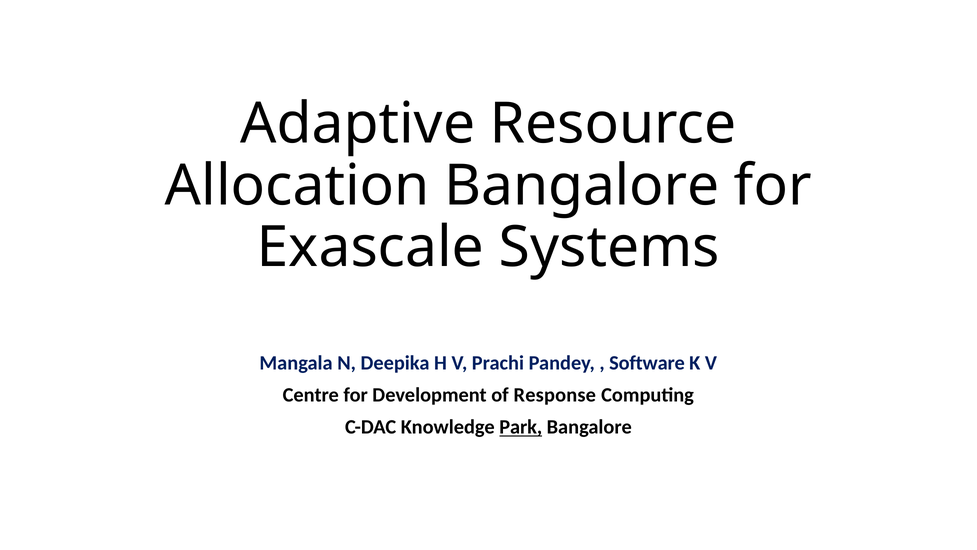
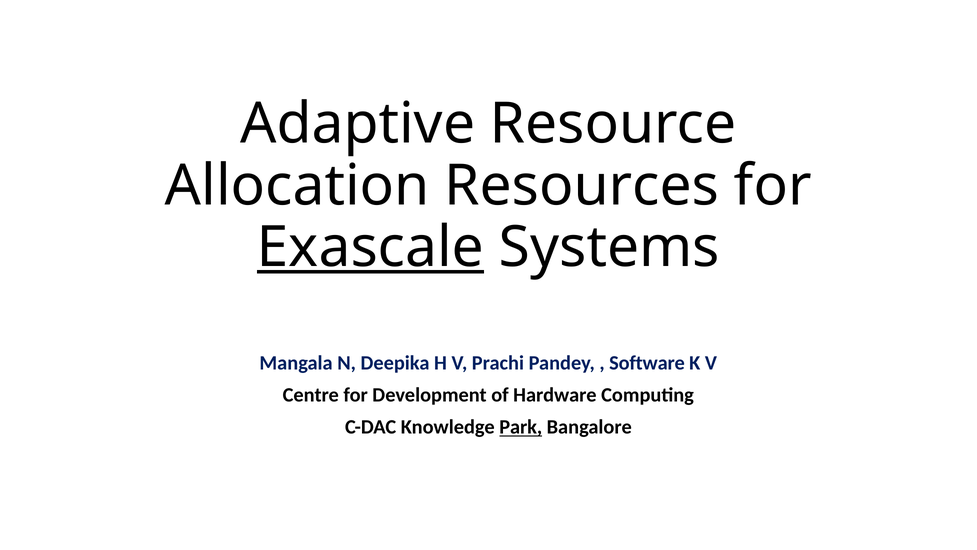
Allocation Bangalore: Bangalore -> Resources
Exascale underline: none -> present
Response: Response -> Hardware
